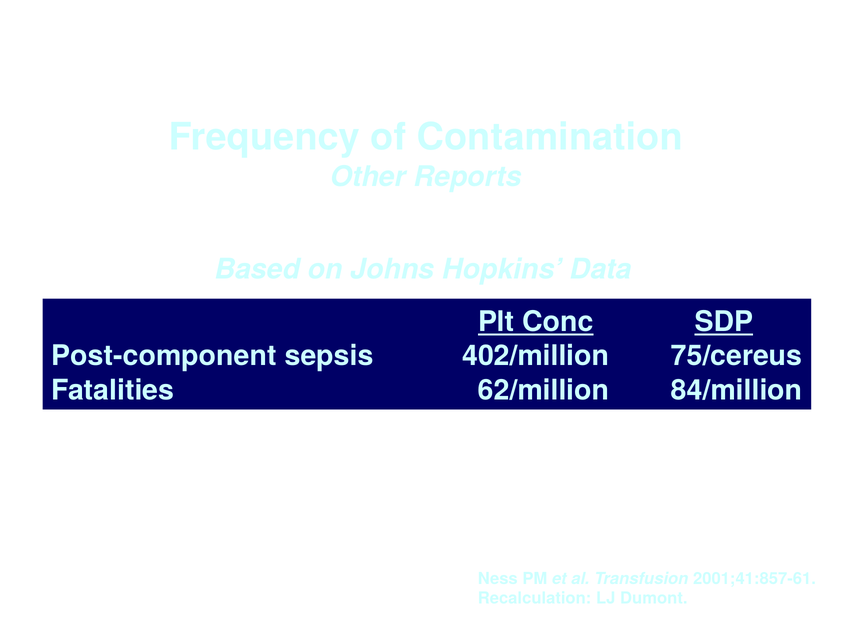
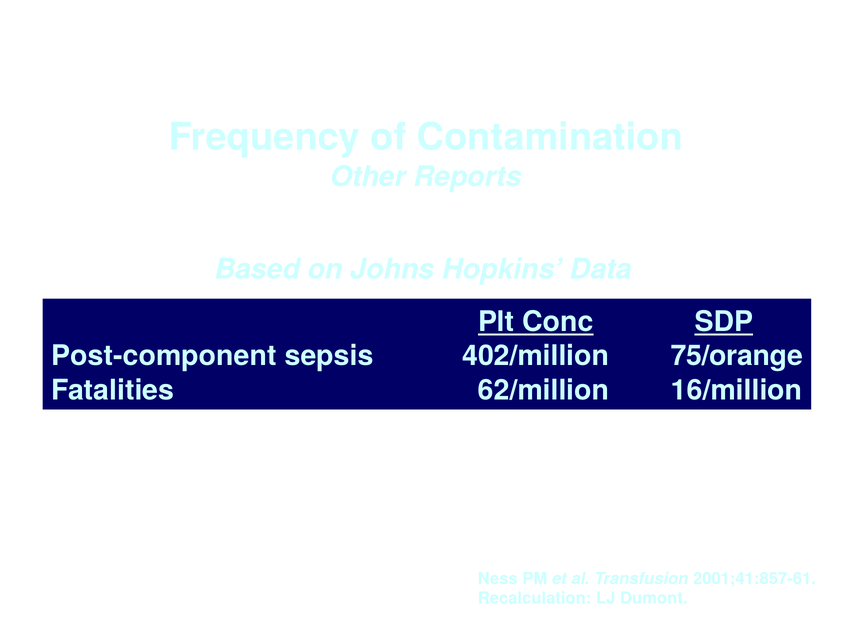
75/cereus: 75/cereus -> 75/orange
84/million: 84/million -> 16/million
